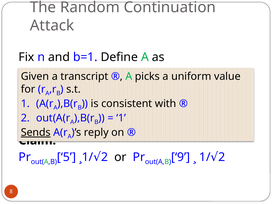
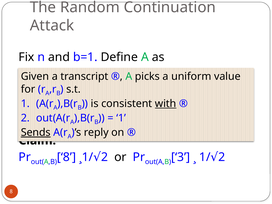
with underline: none -> present
9: 9 -> 3
5 at (66, 157): 5 -> 8
